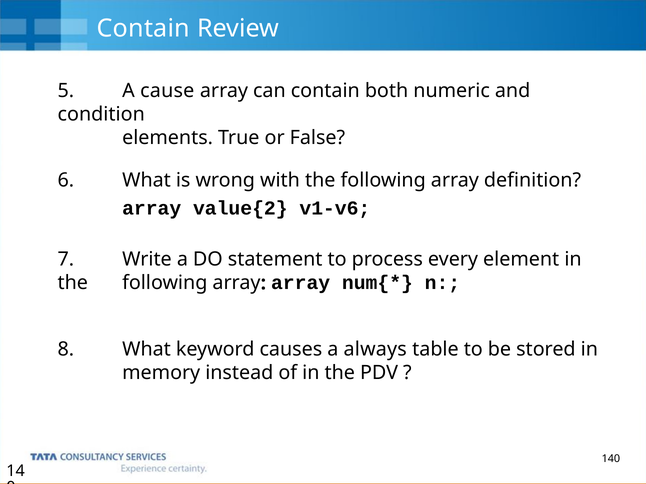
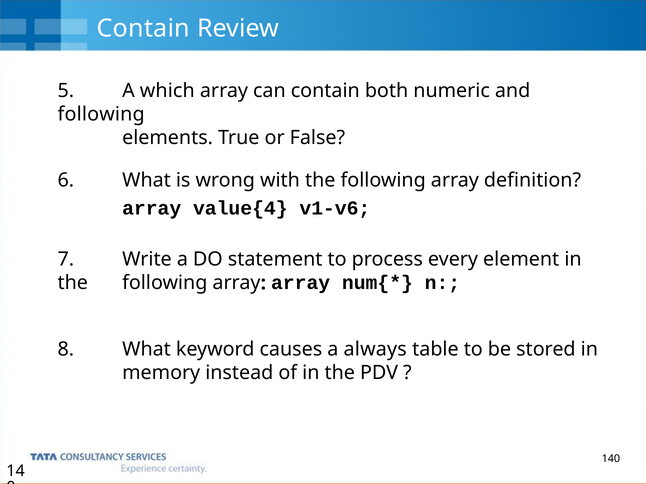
cause: cause -> which
condition at (101, 114): condition -> following
value{2: value{2 -> value{4
